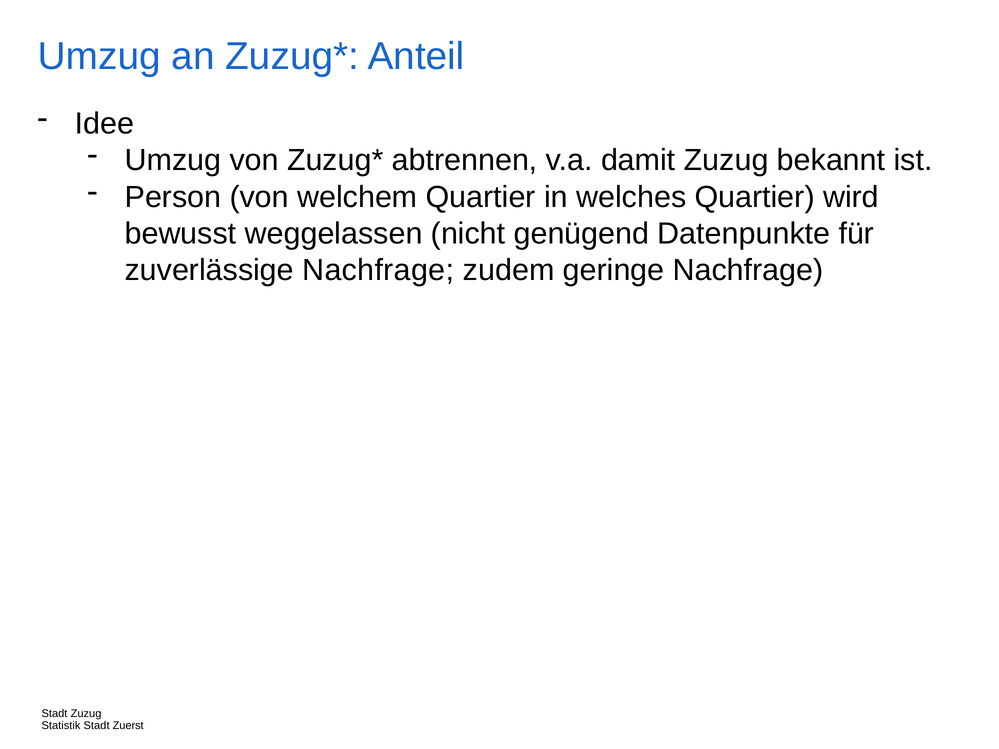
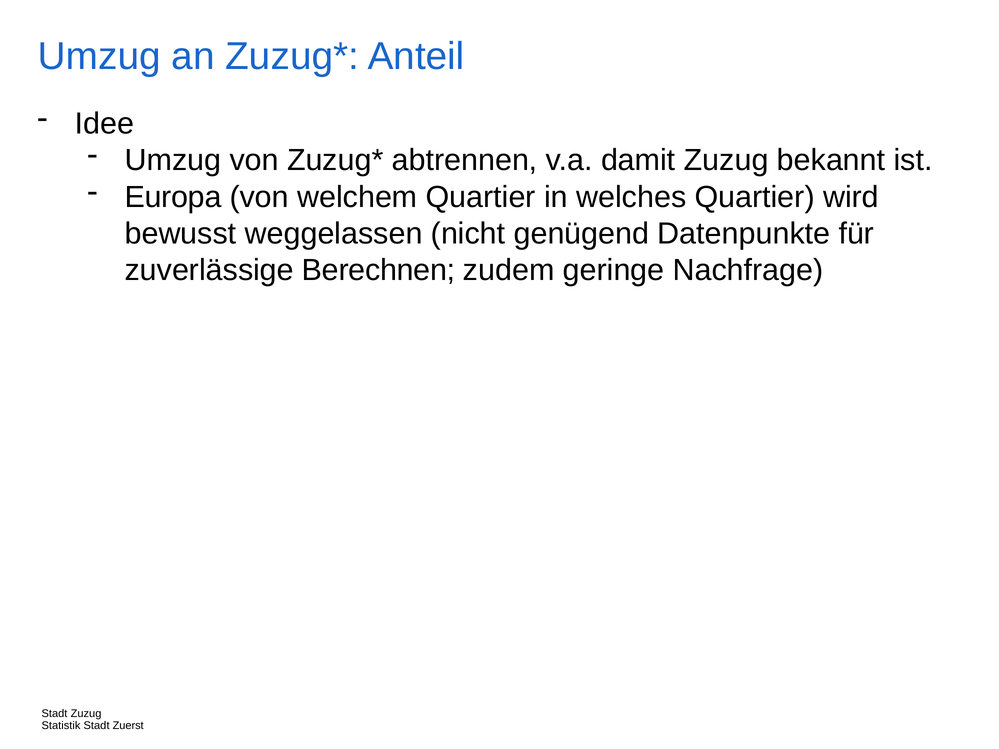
Person: Person -> Europa
zuverlässige Nachfrage: Nachfrage -> Berechnen
